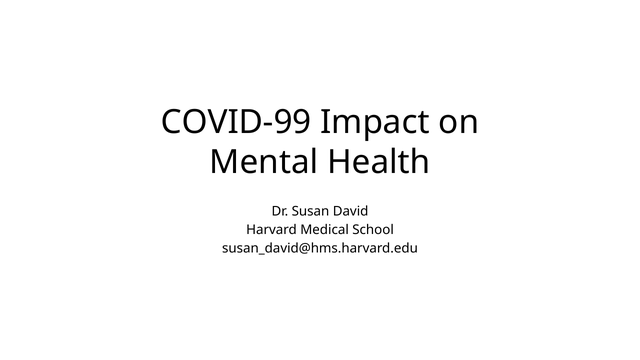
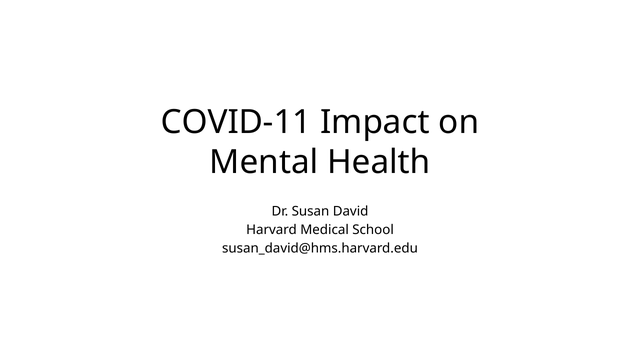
COVID-99: COVID-99 -> COVID-11
